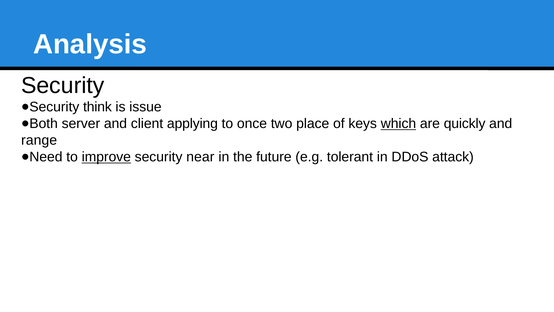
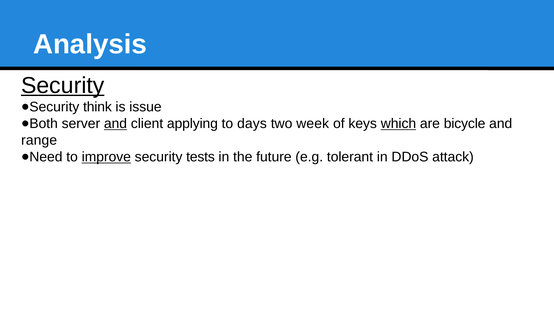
Security at (63, 85) underline: none -> present
and at (115, 124) underline: none -> present
once: once -> days
place: place -> week
quickly: quickly -> bicycle
near: near -> tests
